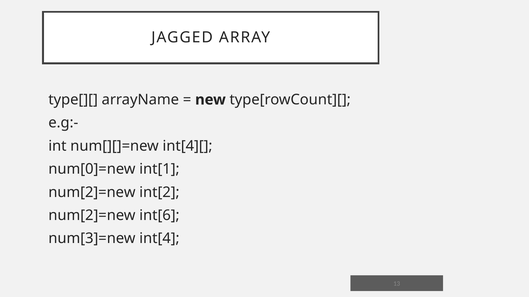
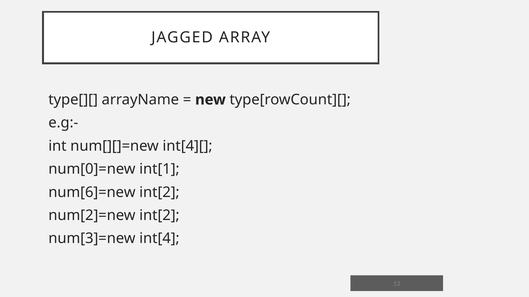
num[2]=new at (92, 193): num[2]=new -> num[6]=new
num[2]=new int[6: int[6 -> int[2
